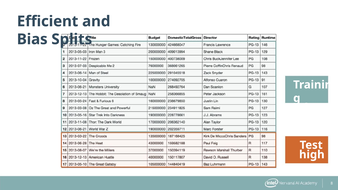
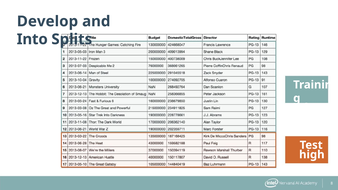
Efficient: Efficient -> Develop
Bias: Bias -> Into
